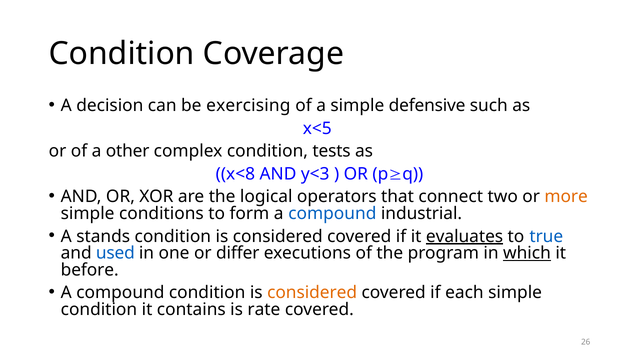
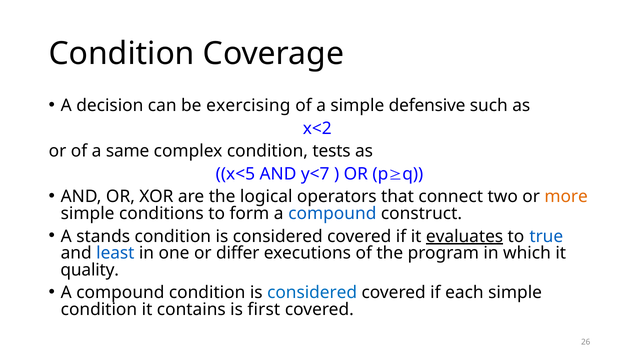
x<5: x<5 -> x<2
other: other -> same
x<8: x<8 -> x<5
y<3: y<3 -> y<7
industrial: industrial -> construct
used: used -> least
which underline: present -> none
before: before -> quality
considered at (312, 293) colour: orange -> blue
rate: rate -> first
